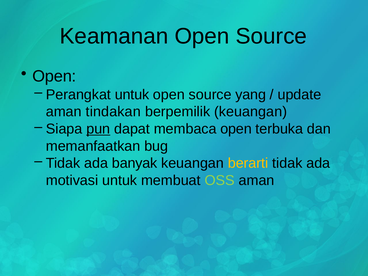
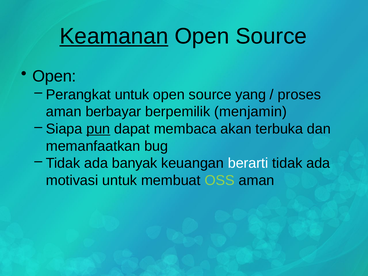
Keamanan underline: none -> present
update: update -> proses
tindakan: tindakan -> berbayar
berpemilik keuangan: keuangan -> menjamin
membaca open: open -> akan
berarti colour: yellow -> white
